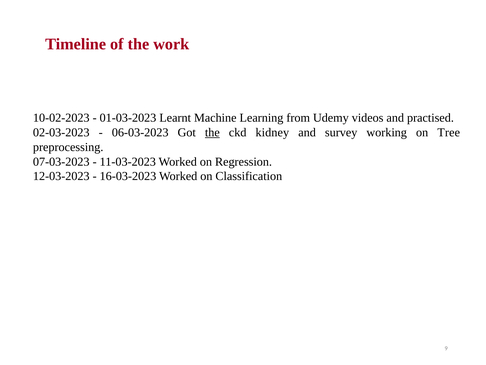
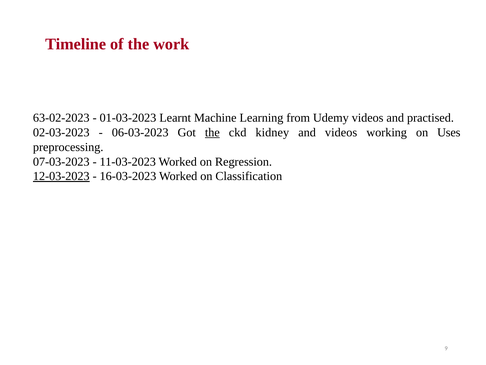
10-02-2023: 10-02-2023 -> 63-02-2023
and survey: survey -> videos
Tree: Tree -> Uses
12-03-2023 underline: none -> present
